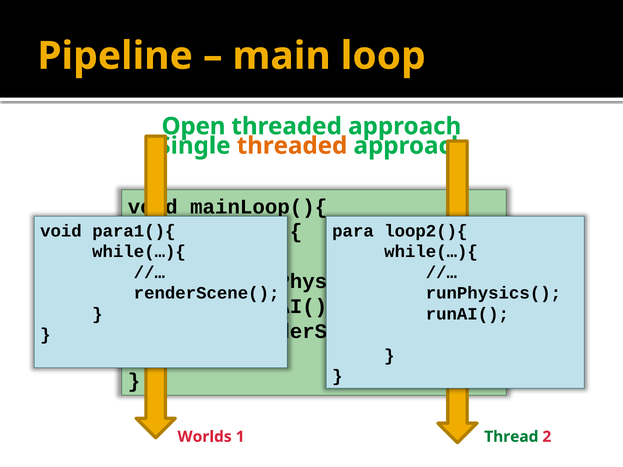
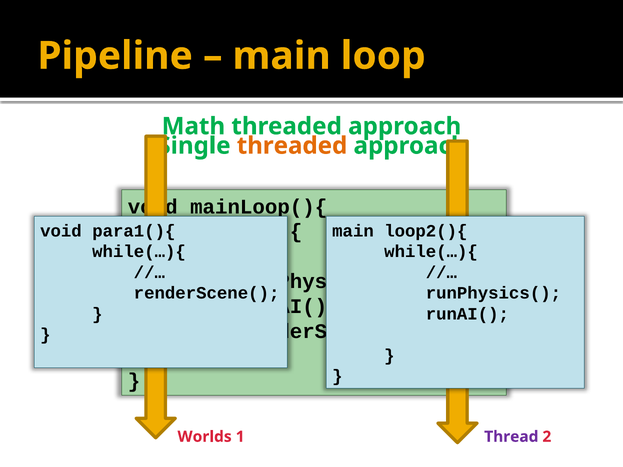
Open: Open -> Math
para at (353, 231): para -> main
Thread colour: green -> purple
